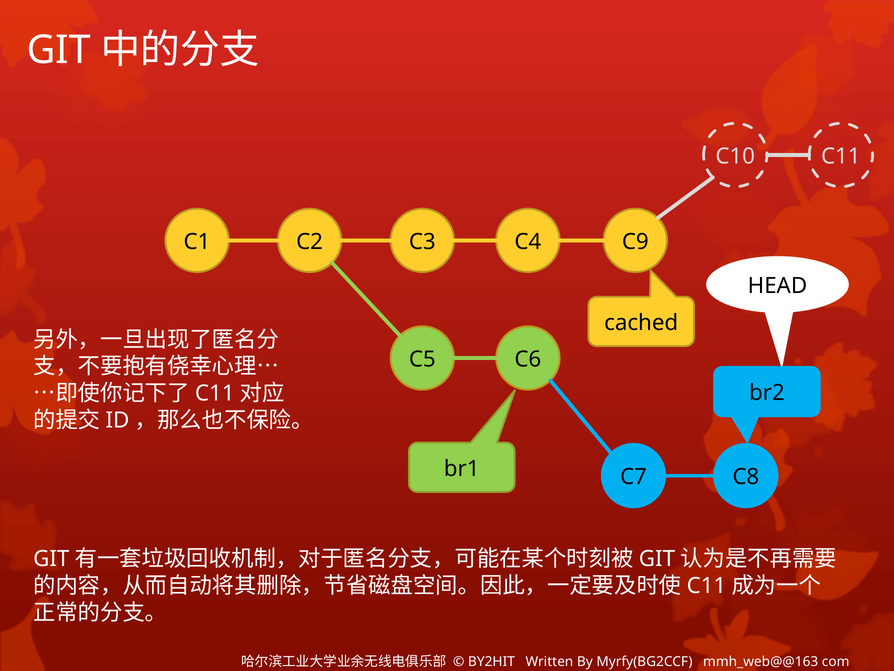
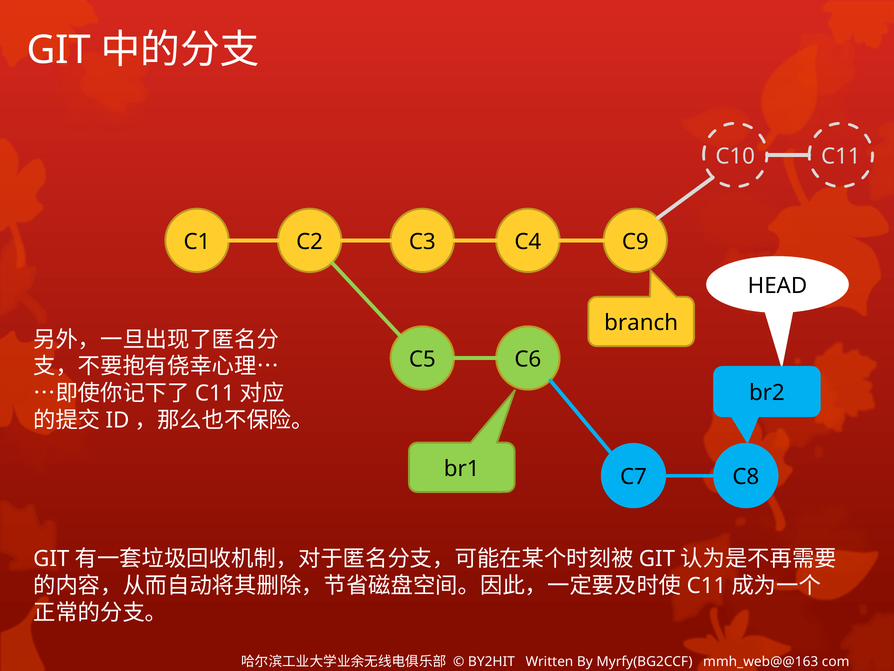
cached: cached -> branch
